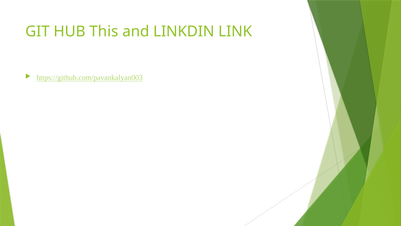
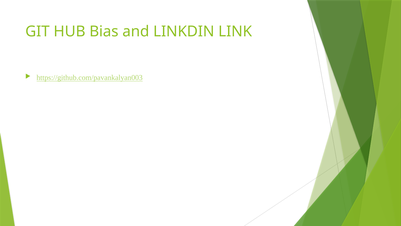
This: This -> Bias
